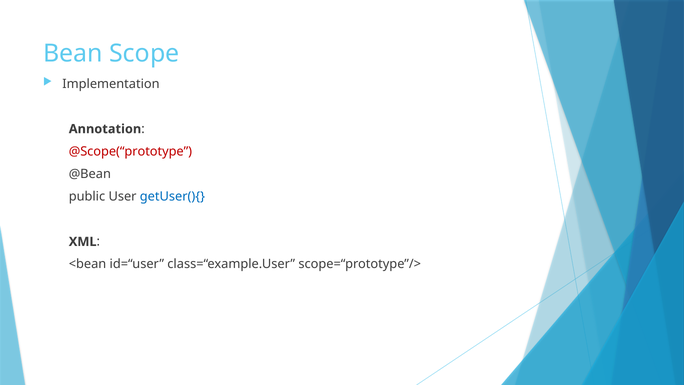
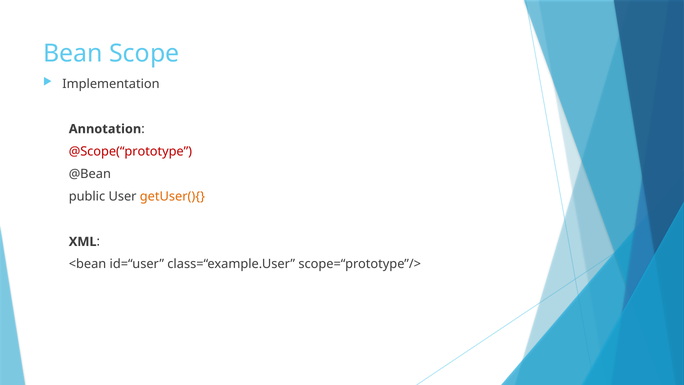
getUser(){ colour: blue -> orange
